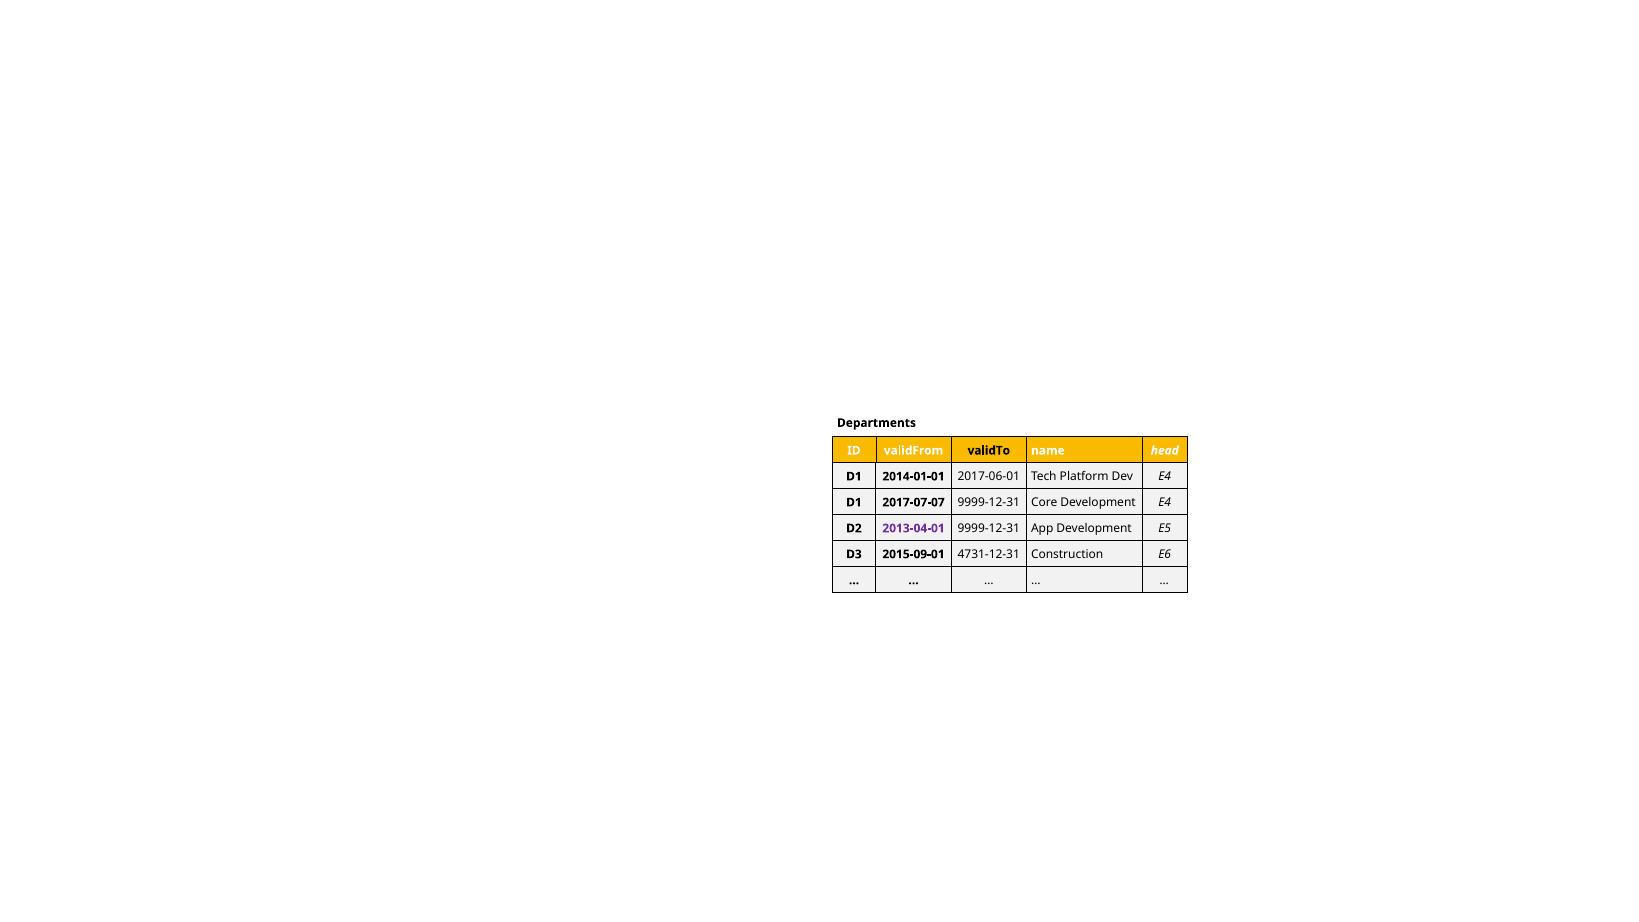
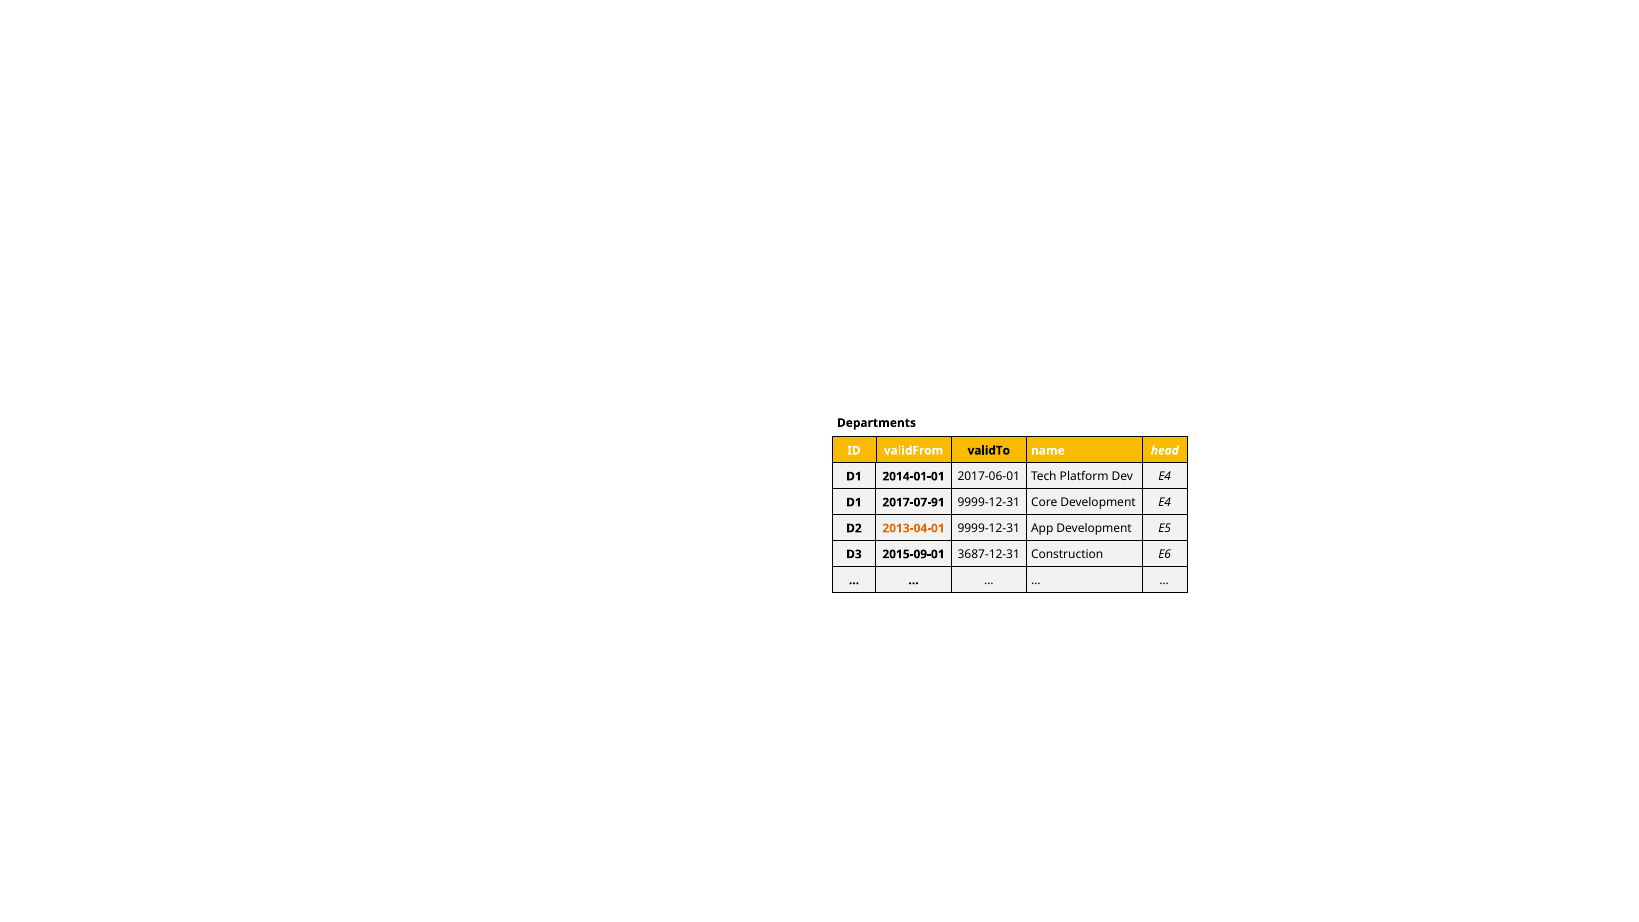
2017-07-07: 2017-07-07 -> 2017-07-91
2013-04-01 colour: purple -> orange
4731-12-31: 4731-12-31 -> 3687-12-31
